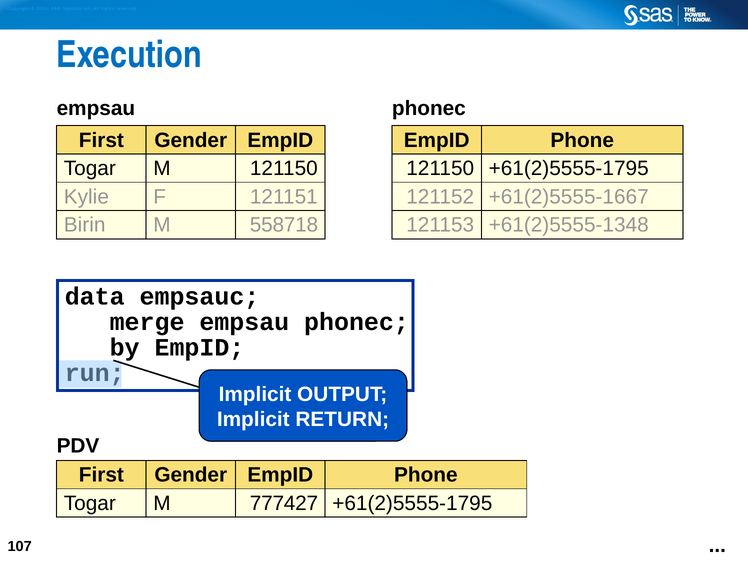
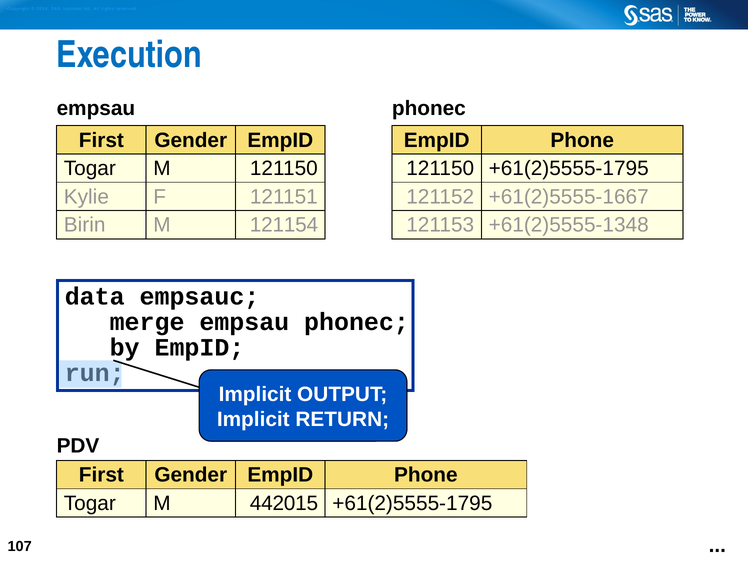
558718: 558718 -> 121154
777427: 777427 -> 442015
